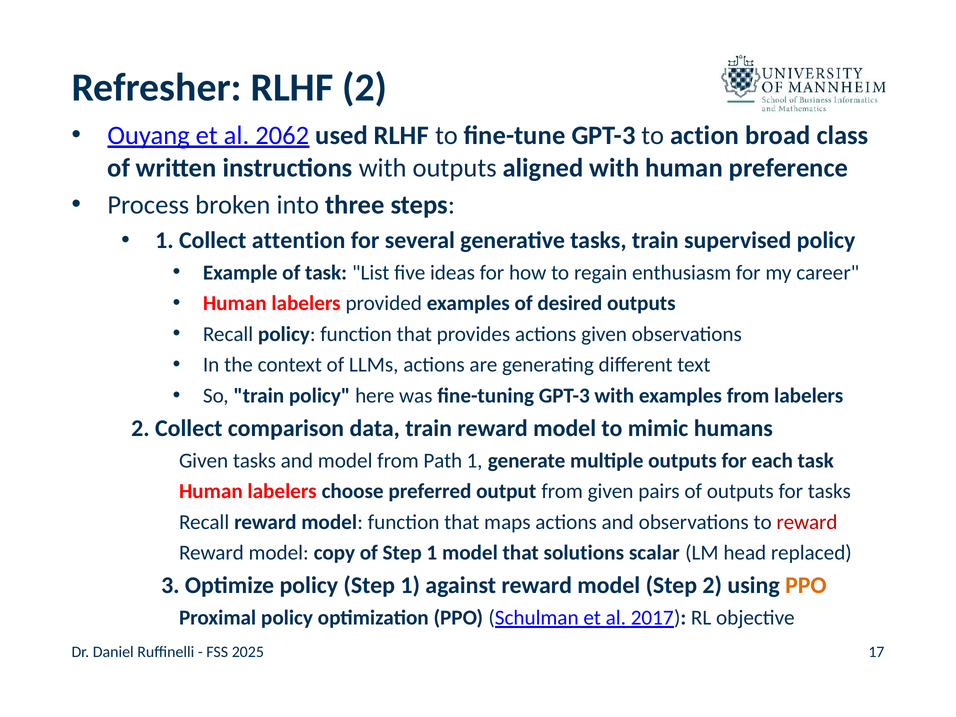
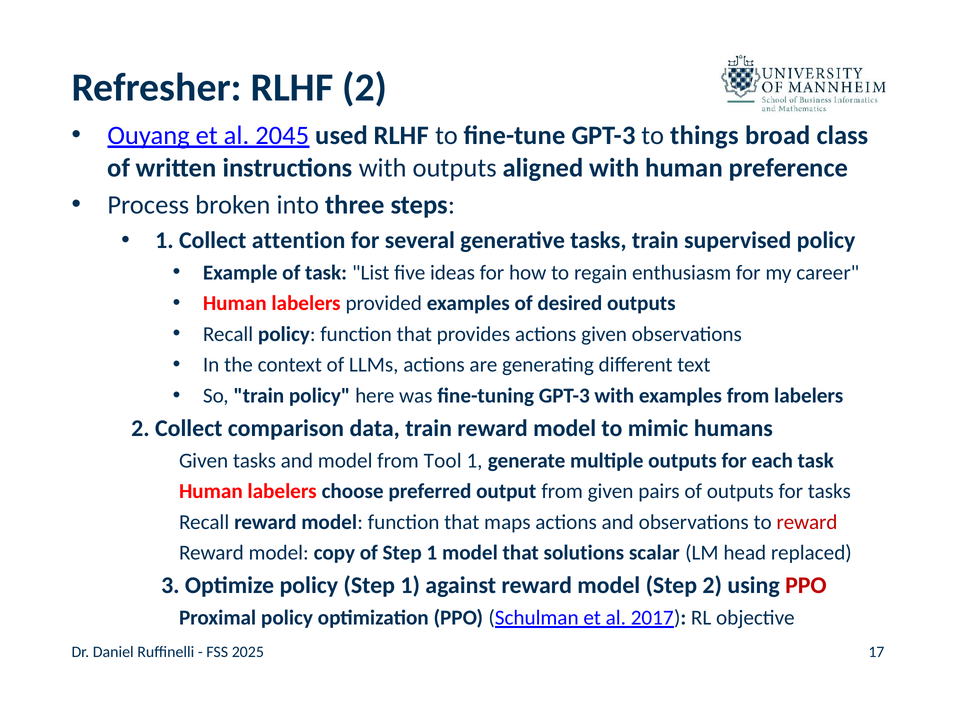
2062: 2062 -> 2045
action: action -> things
Path: Path -> Tool
PPO at (806, 585) colour: orange -> red
